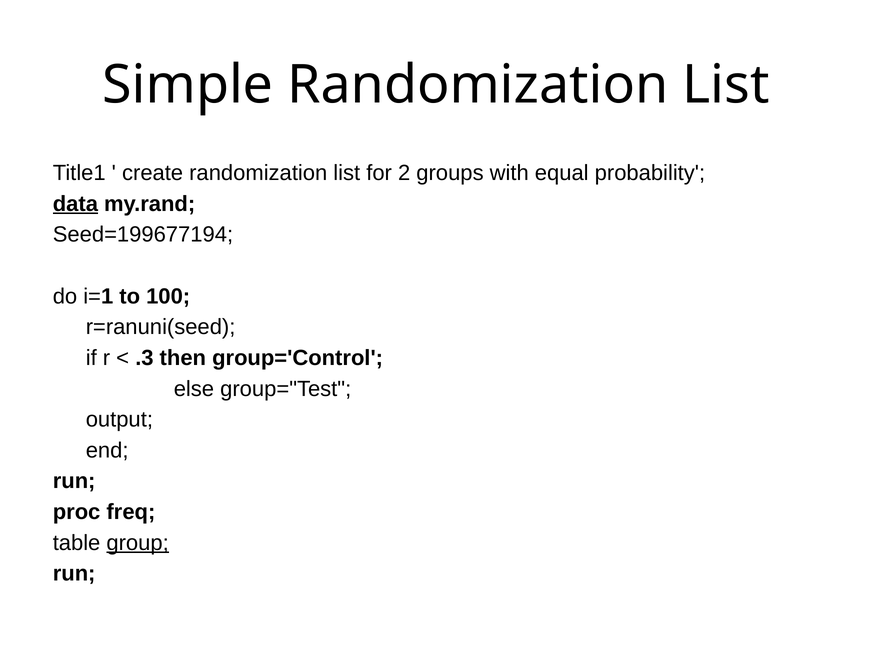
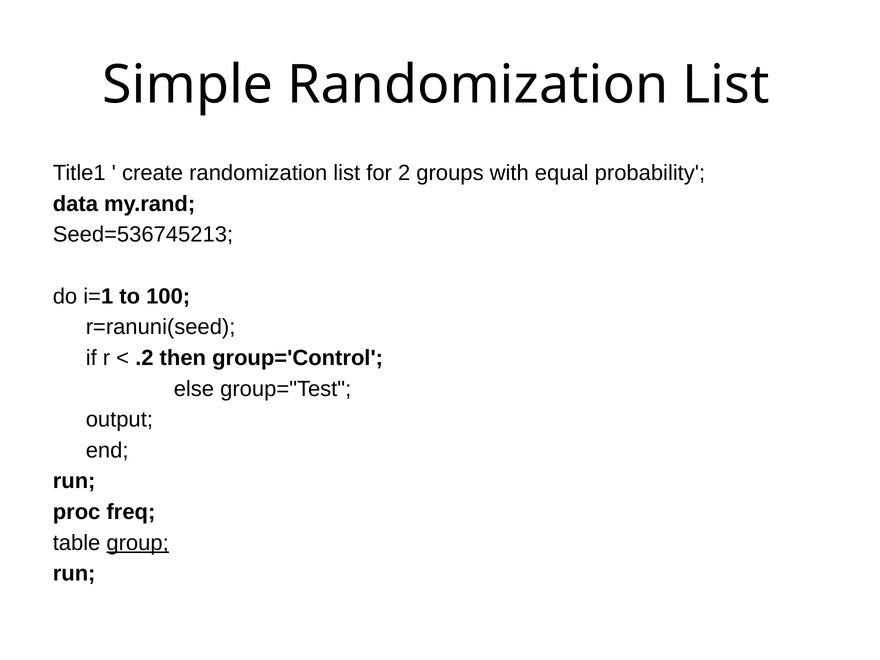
data underline: present -> none
Seed=199677194: Seed=199677194 -> Seed=536745213
.3: .3 -> .2
